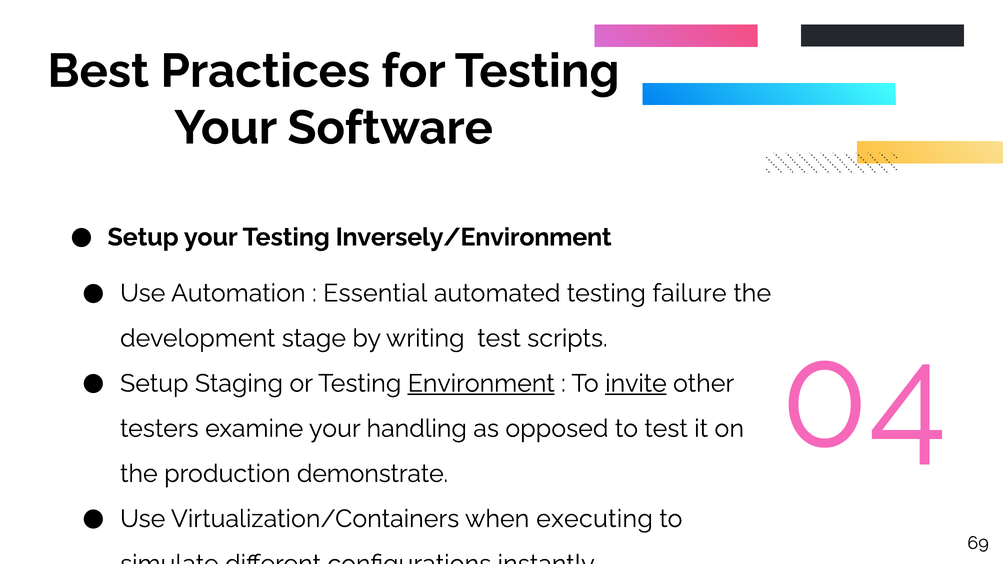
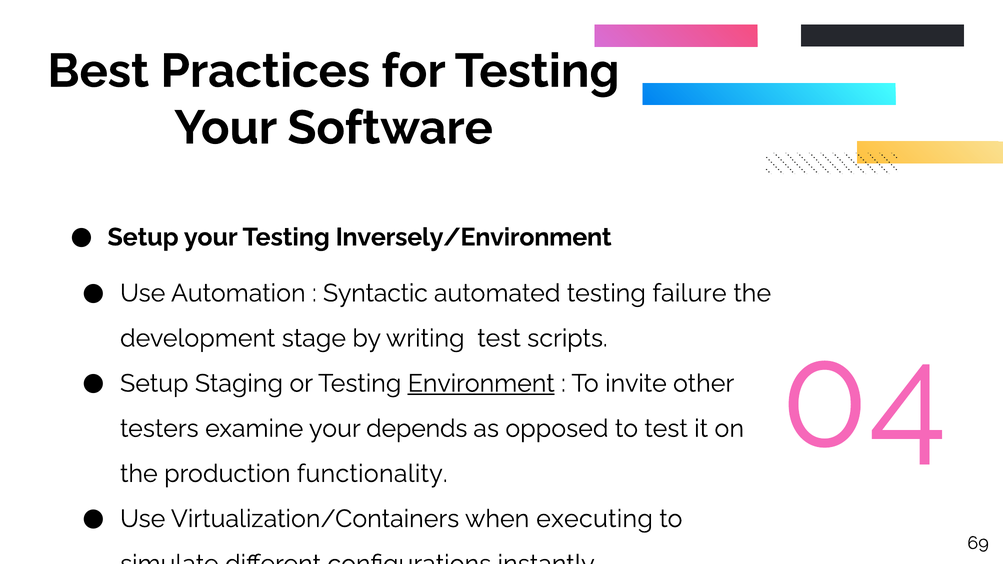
Essential: Essential -> Syntactic
invite underline: present -> none
handling: handling -> depends
demonstrate: demonstrate -> functionality
